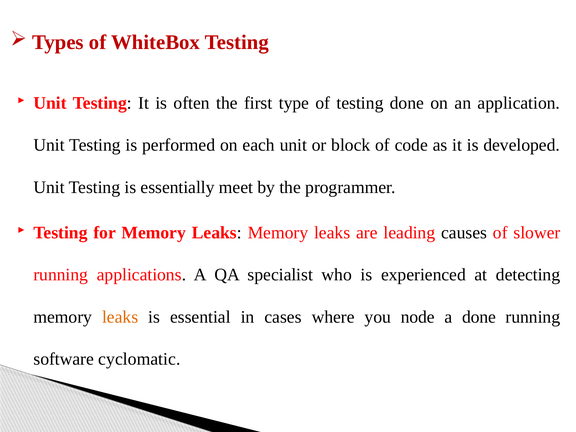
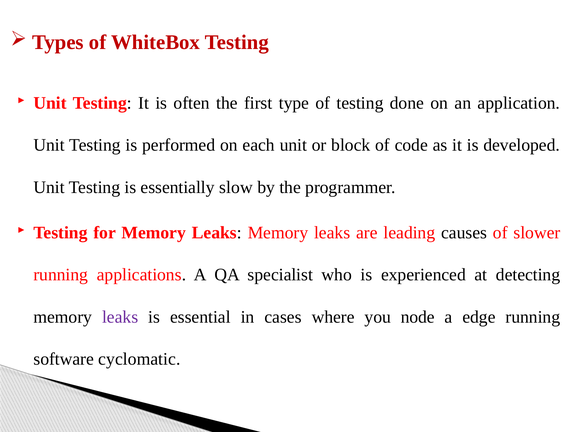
meet: meet -> slow
leaks at (120, 317) colour: orange -> purple
a done: done -> edge
